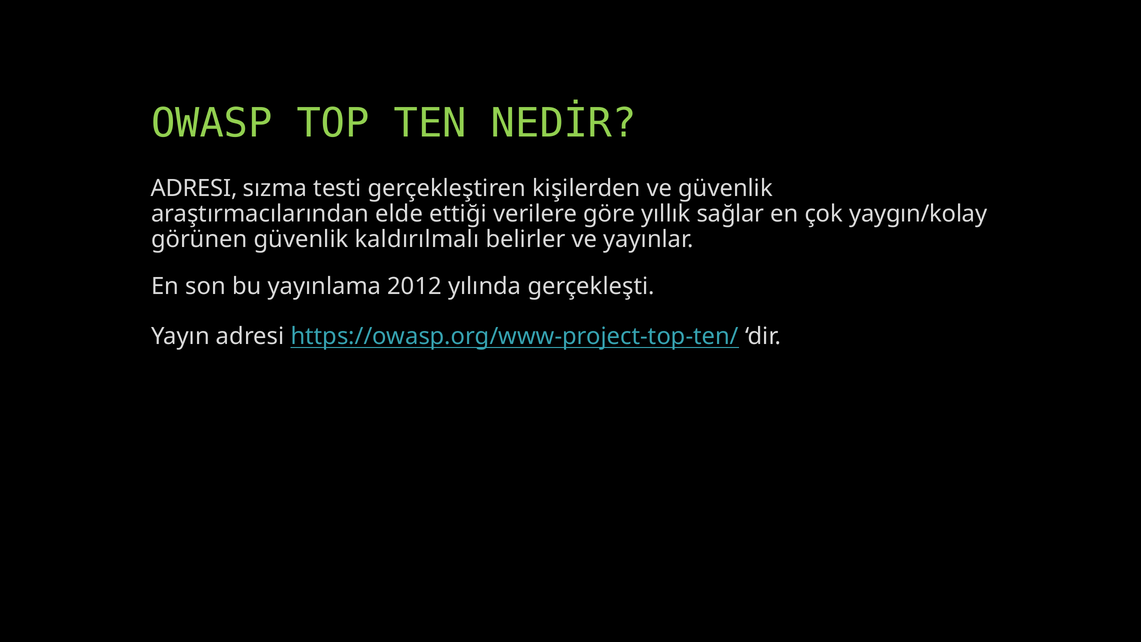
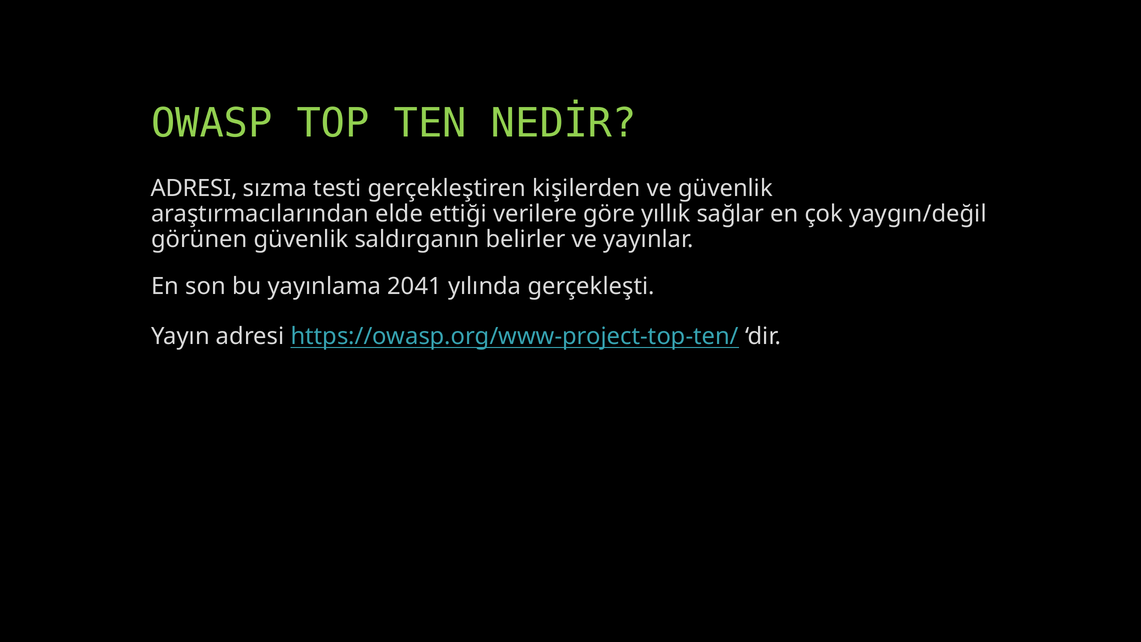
yaygın/kolay: yaygın/kolay -> yaygın/değil
kaldırılmalı: kaldırılmalı -> saldırganın
2012: 2012 -> 2041
